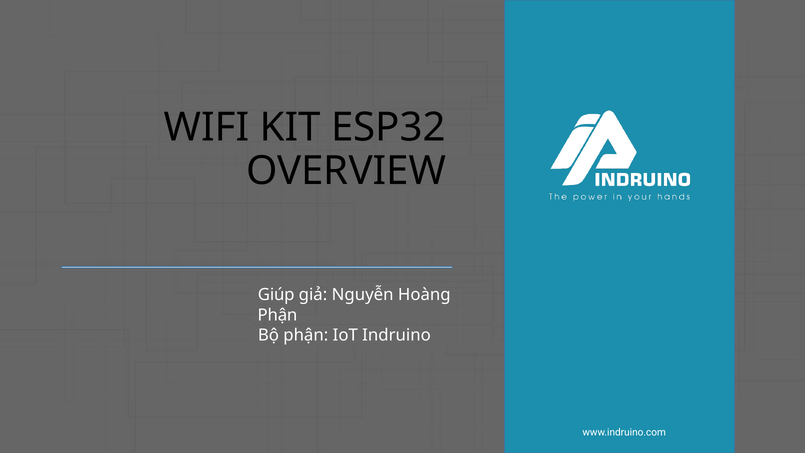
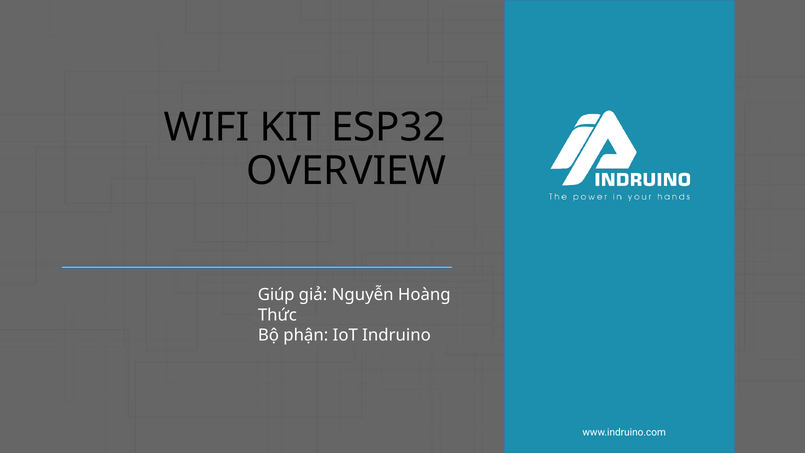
Phận at (277, 315): Phận -> Thức
